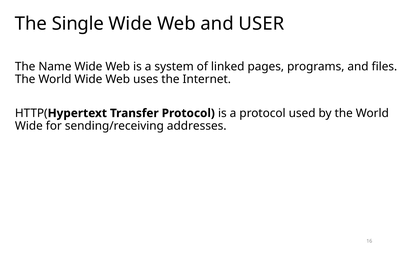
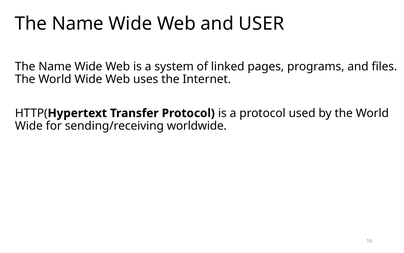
Single at (78, 24): Single -> Name
addresses: addresses -> worldwide
